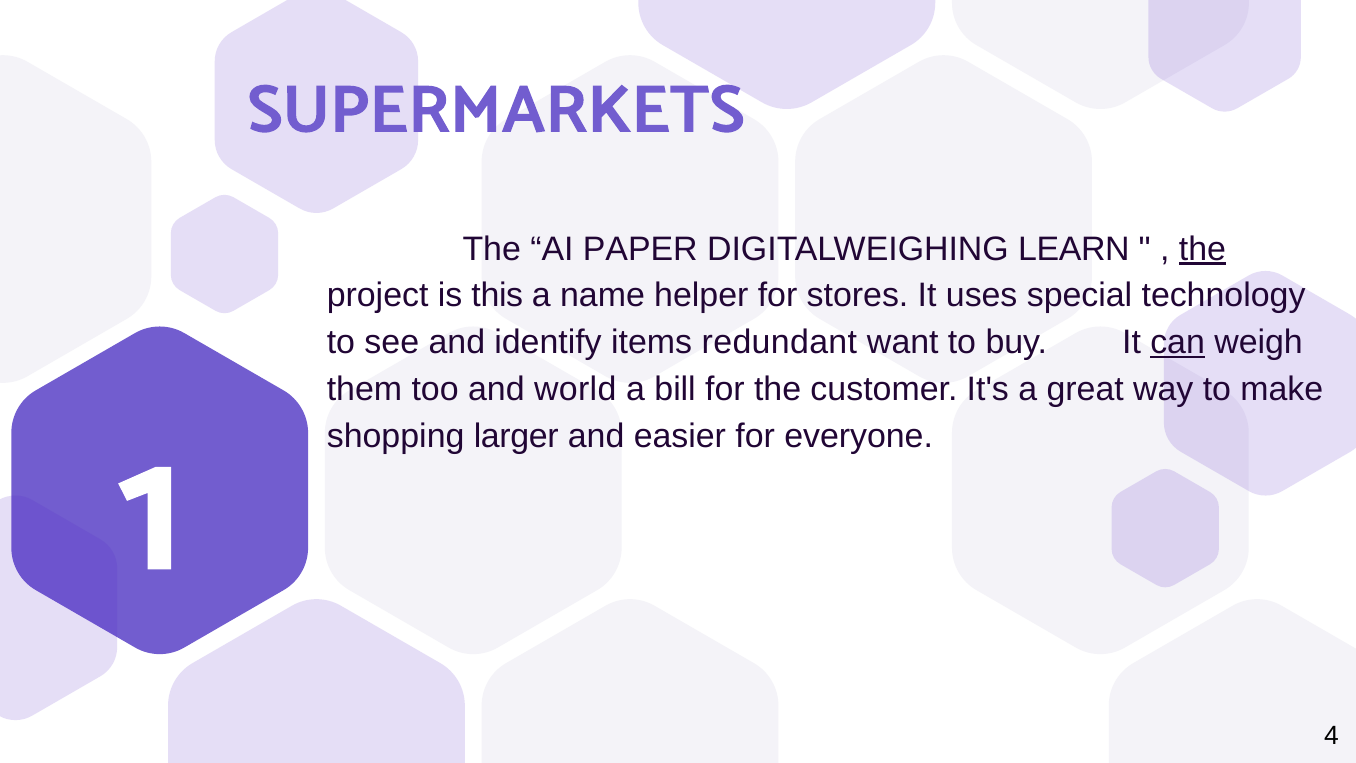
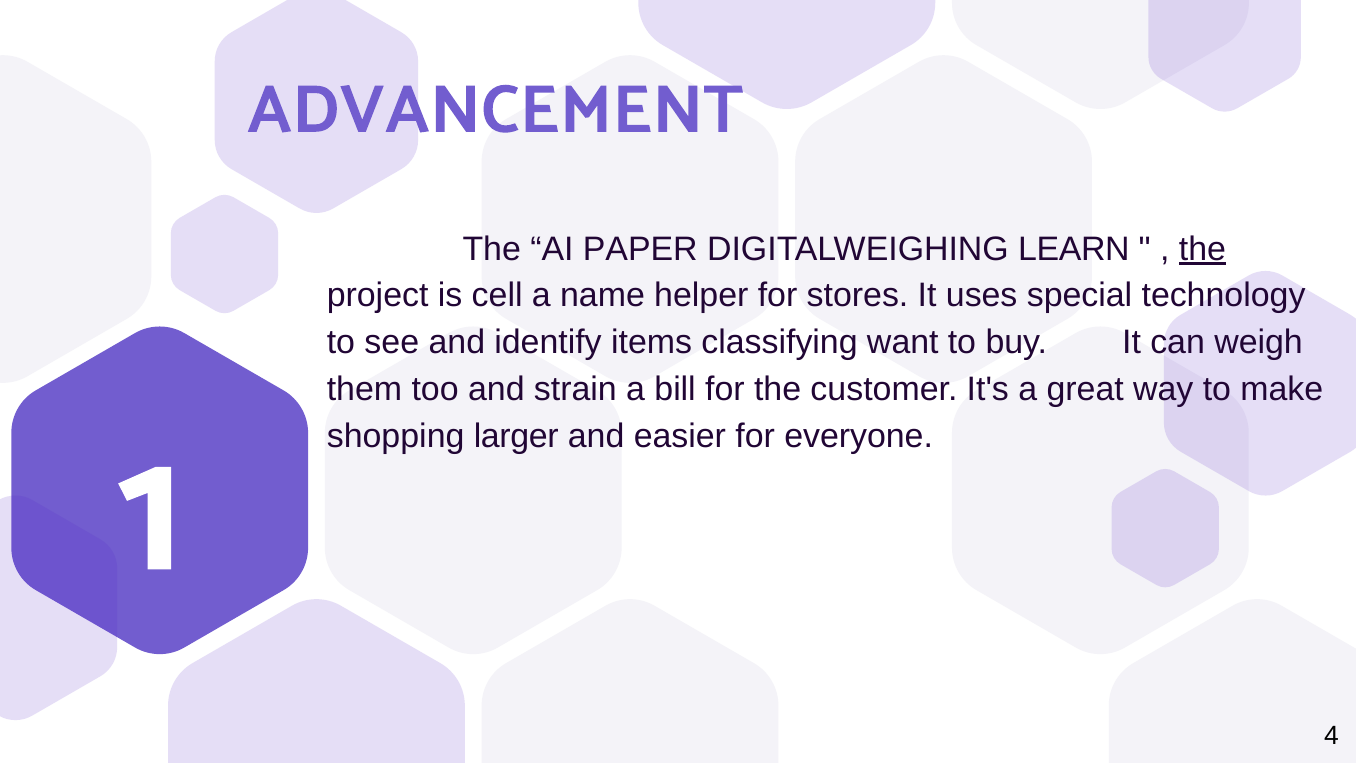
SUPERMARKETS: SUPERMARKETS -> ADVANCEMENT
this: this -> cell
redundant: redundant -> classifying
can underline: present -> none
world: world -> strain
